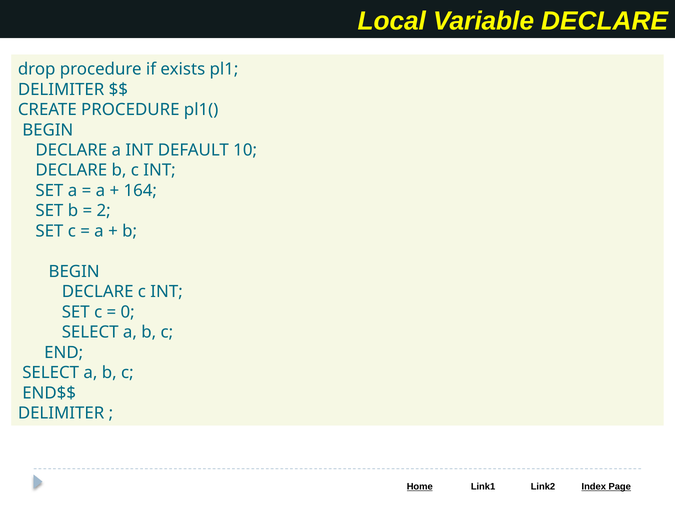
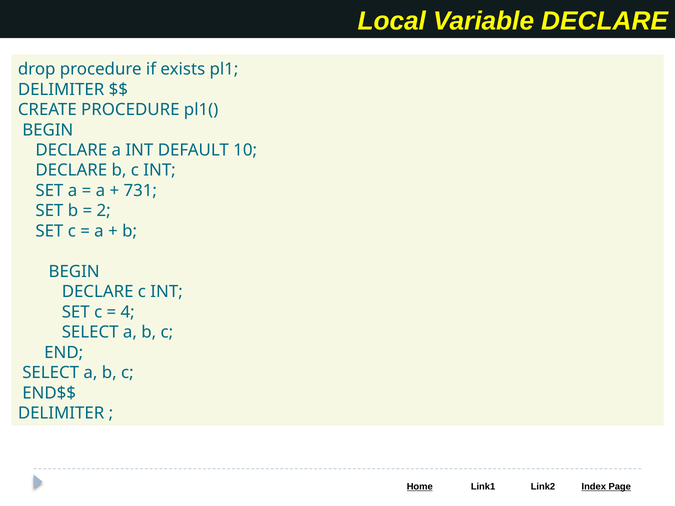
164: 164 -> 731
0: 0 -> 4
